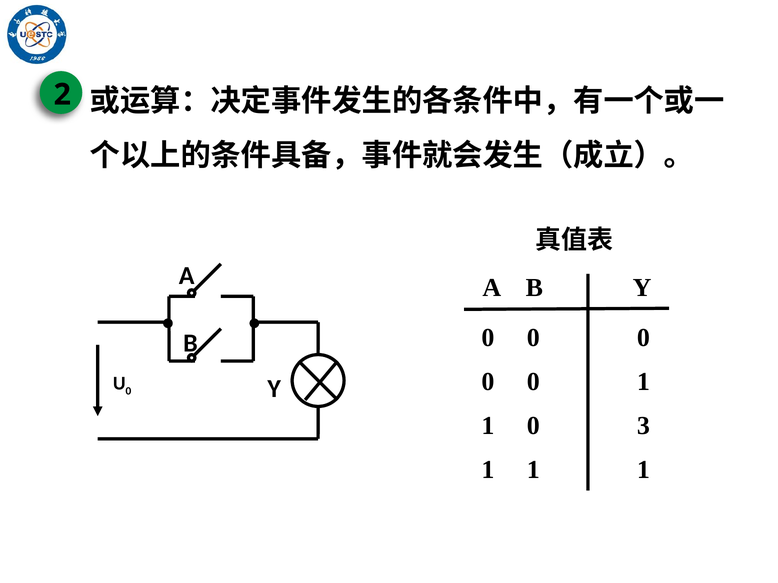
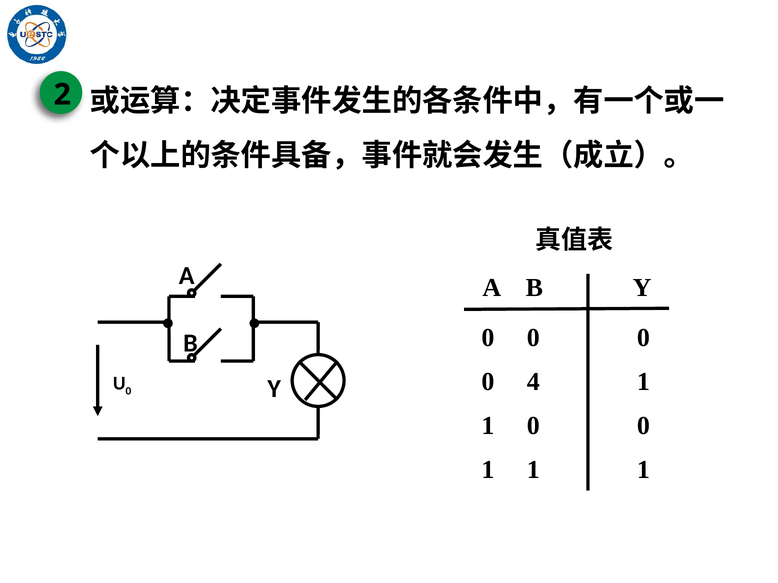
0 at (533, 382): 0 -> 4
1 0 3: 3 -> 0
